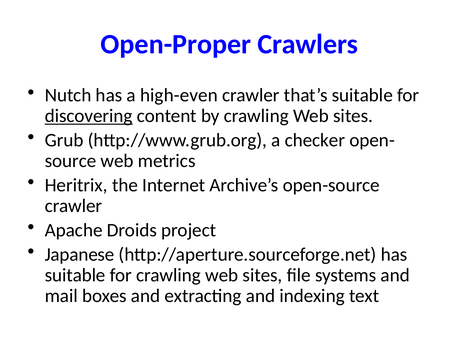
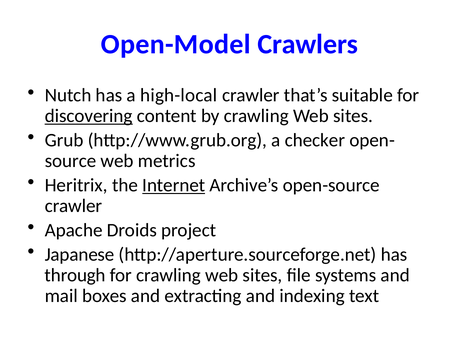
Open-Proper: Open-Proper -> Open-Model
high-even: high-even -> high-local
Internet underline: none -> present
suitable at (75, 275): suitable -> through
